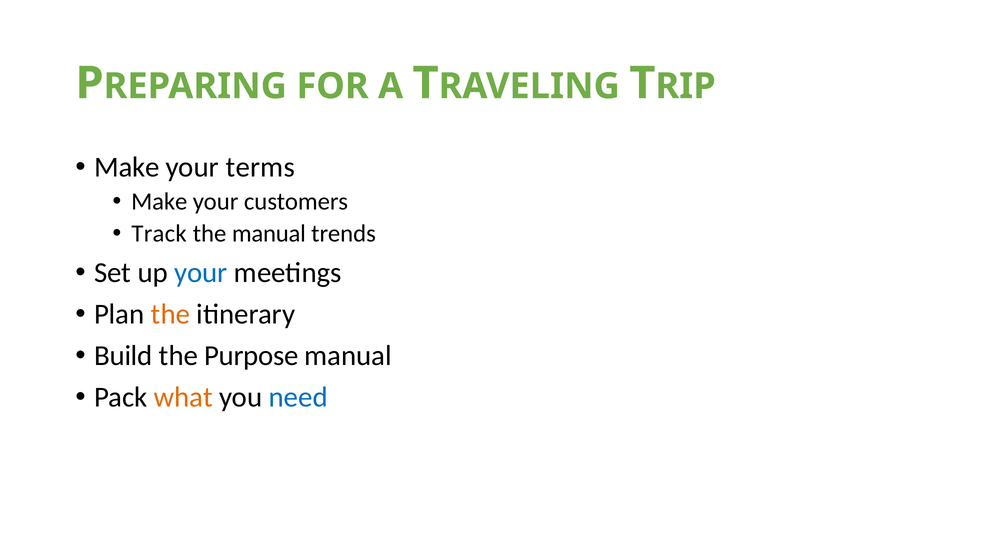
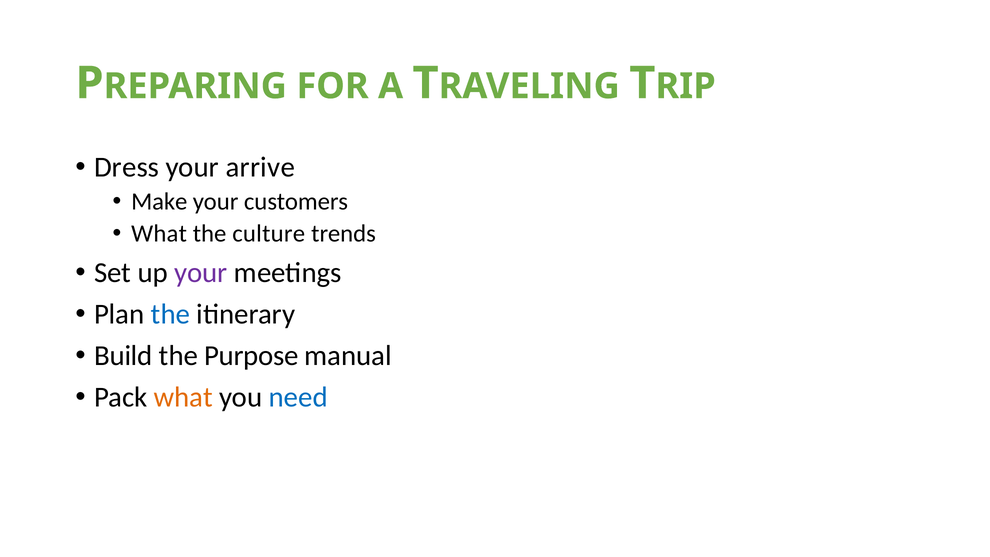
Make at (127, 167): Make -> Dress
terms: terms -> arrive
Track at (159, 233): Track -> What
the manual: manual -> culture
your at (201, 273) colour: blue -> purple
the at (170, 314) colour: orange -> blue
